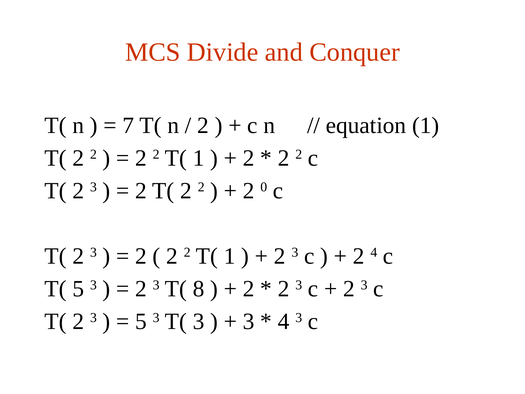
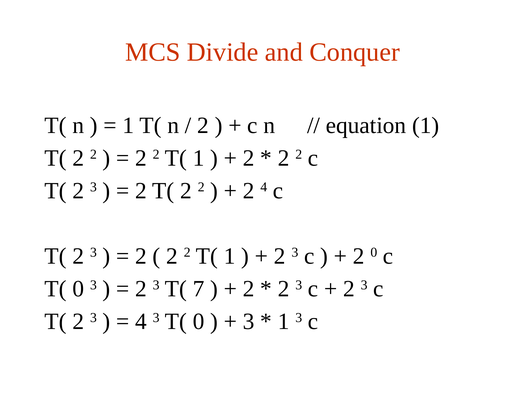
7 at (128, 125): 7 -> 1
2 0: 0 -> 4
2 4: 4 -> 0
5 at (78, 289): 5 -> 0
8: 8 -> 7
5 at (141, 321): 5 -> 4
3 T( 3: 3 -> 0
4 at (284, 321): 4 -> 1
